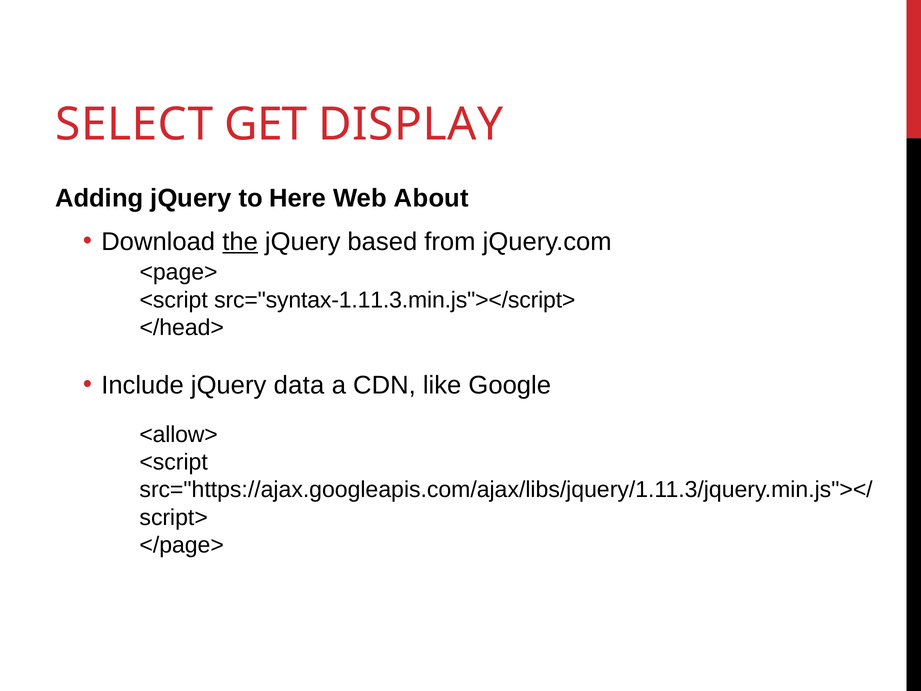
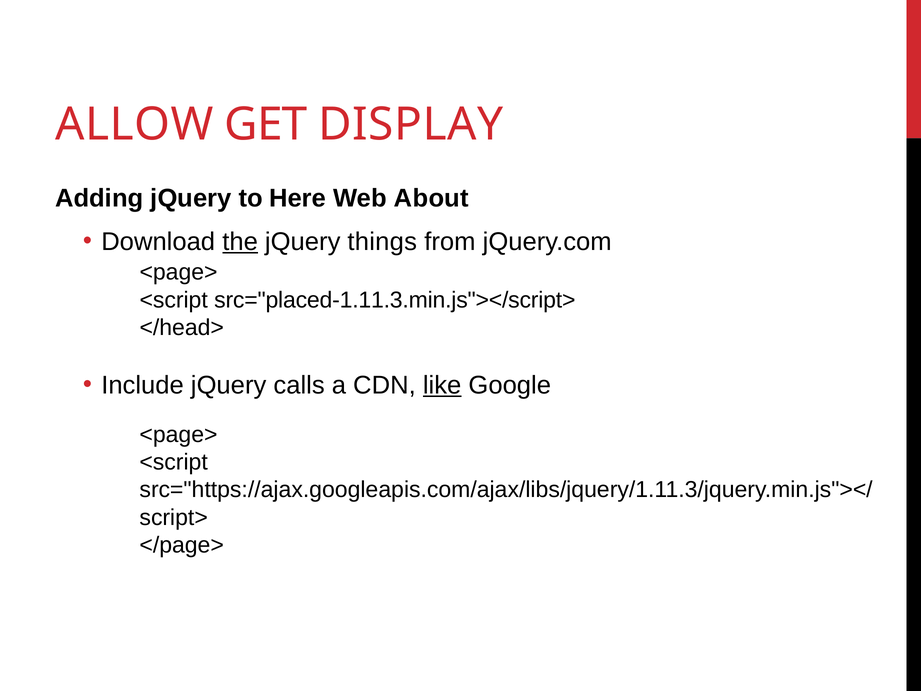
SELECT: SELECT -> ALLOW
based: based -> things
src="syntax-1.11.3.min.js"></script>: src="syntax-1.11.3.min.js"></script> -> src="placed-1.11.3.min.js"></script>
data: data -> calls
like underline: none -> present
<allow> at (179, 434): <allow> -> <page>
